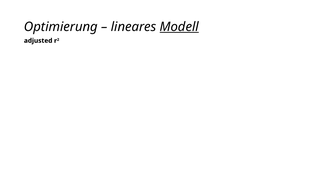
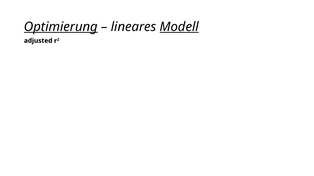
Optimierung underline: none -> present
